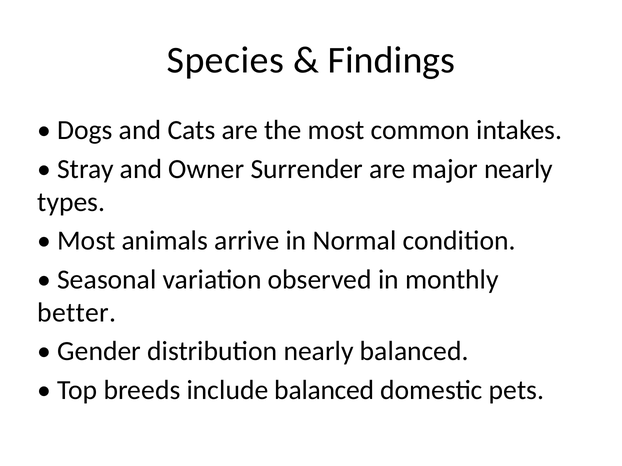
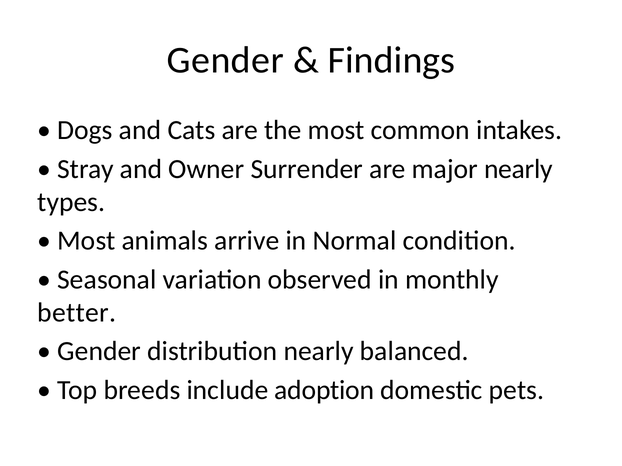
Species at (225, 60): Species -> Gender
include balanced: balanced -> adoption
